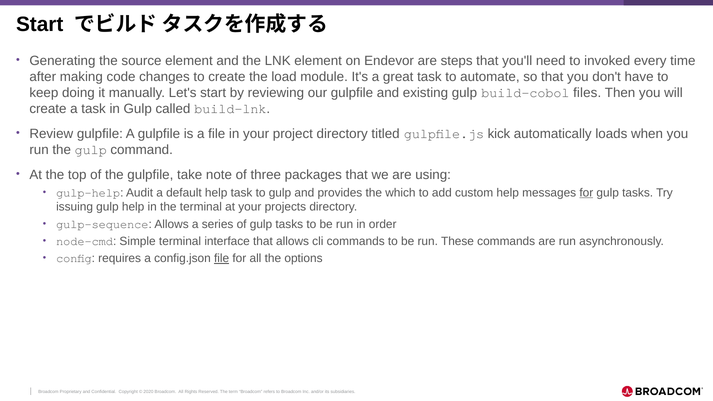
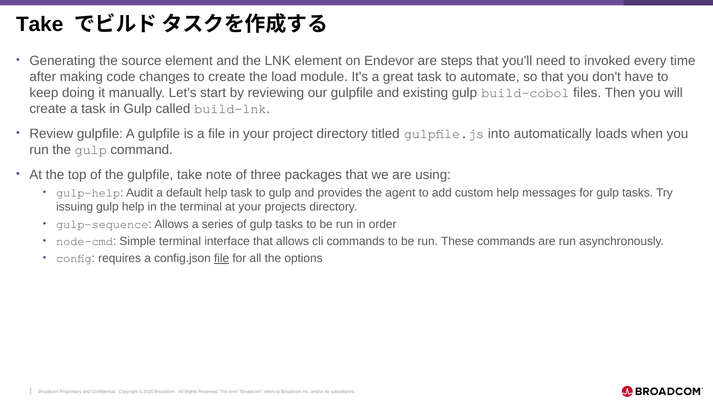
Start at (40, 24): Start -> Take
kick: kick -> into
which: which -> agent
for at (586, 193) underline: present -> none
